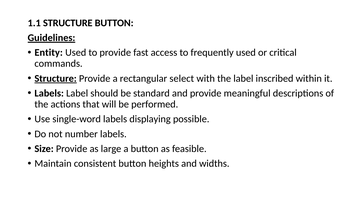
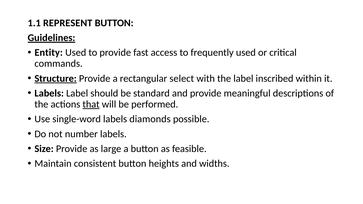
1.1 STRUCTURE: STRUCTURE -> REPRESENT
that underline: none -> present
displaying: displaying -> diamonds
